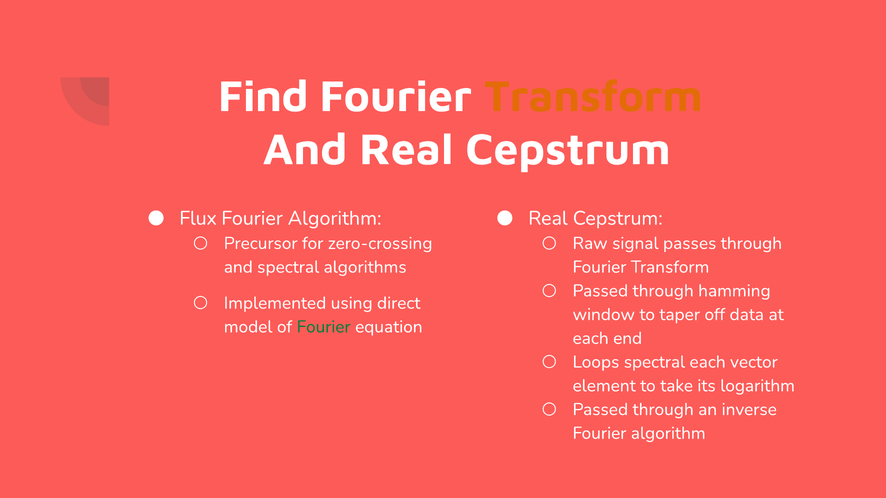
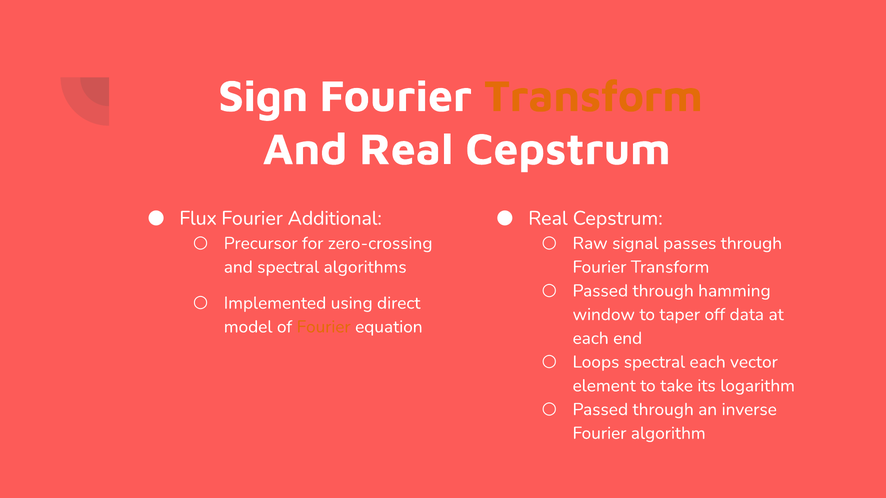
Find: Find -> Sign
Algorithm at (335, 218): Algorithm -> Additional
Fourier at (324, 327) colour: green -> orange
